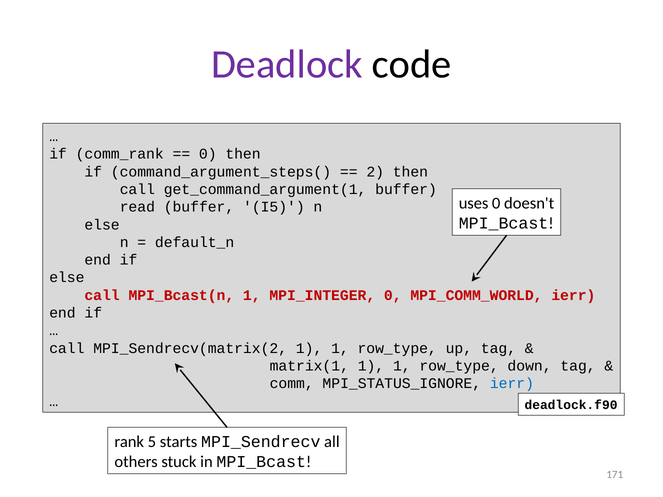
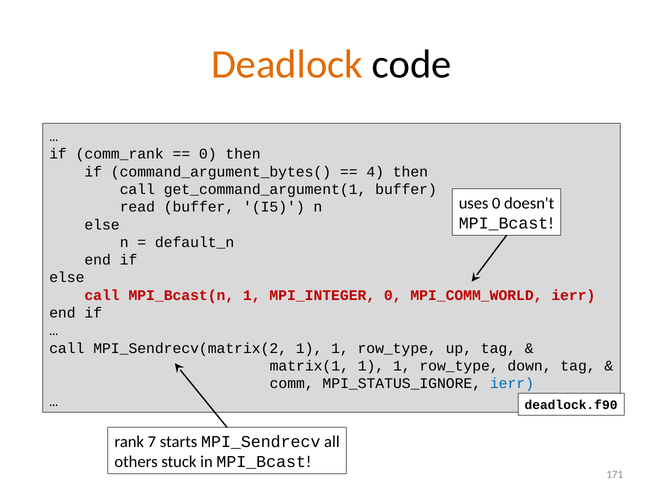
Deadlock colour: purple -> orange
command_argument_steps(: command_argument_steps( -> command_argument_bytes(
2: 2 -> 4
5: 5 -> 7
